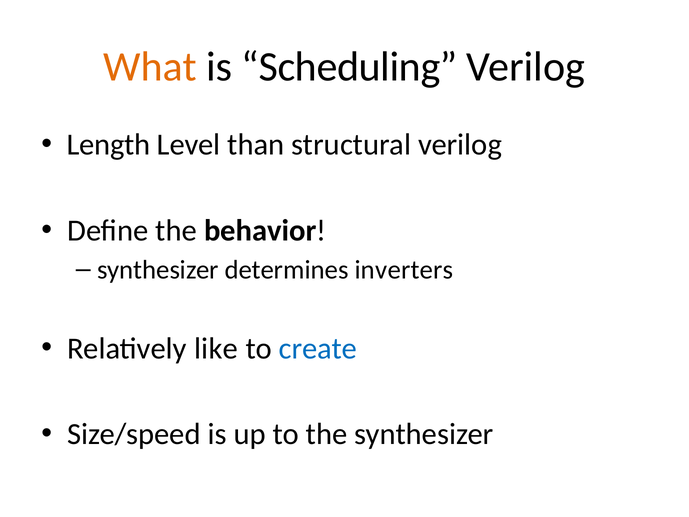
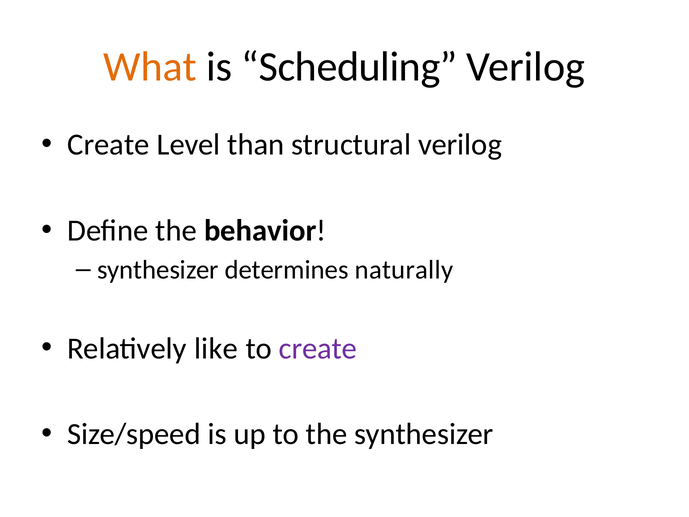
Length at (109, 145): Length -> Create
inverters: inverters -> naturally
create at (318, 348) colour: blue -> purple
